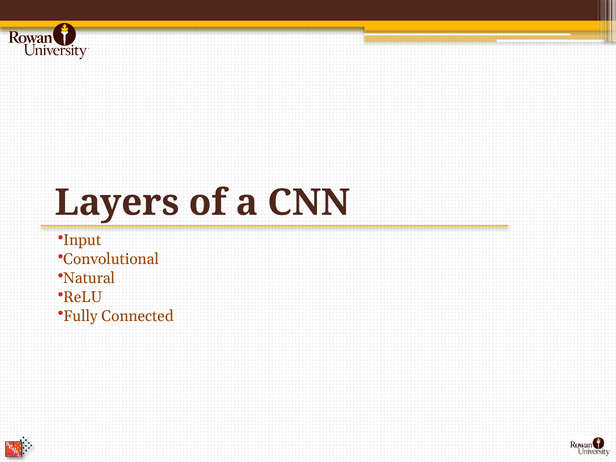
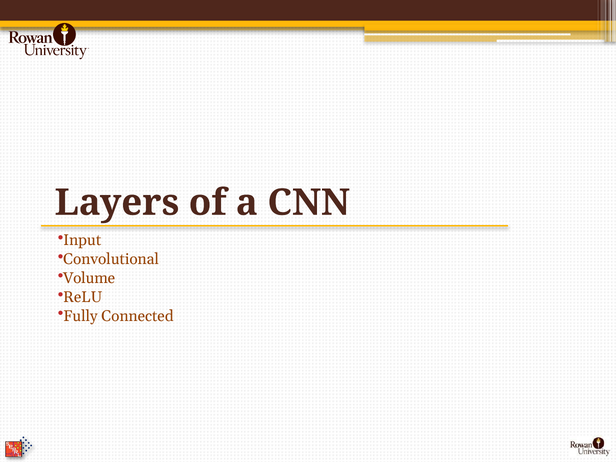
Natural: Natural -> Volume
